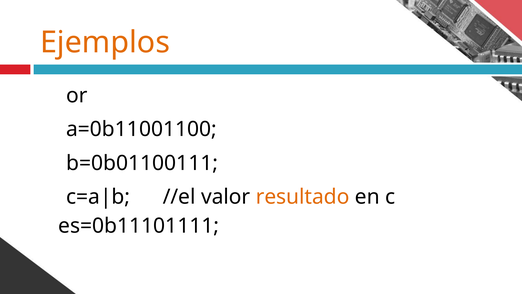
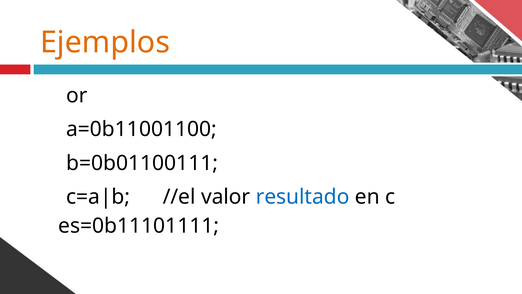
resultado colour: orange -> blue
